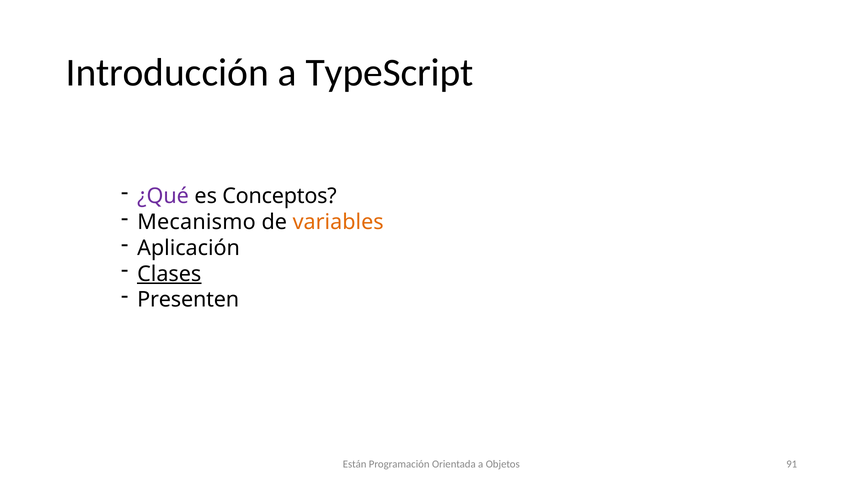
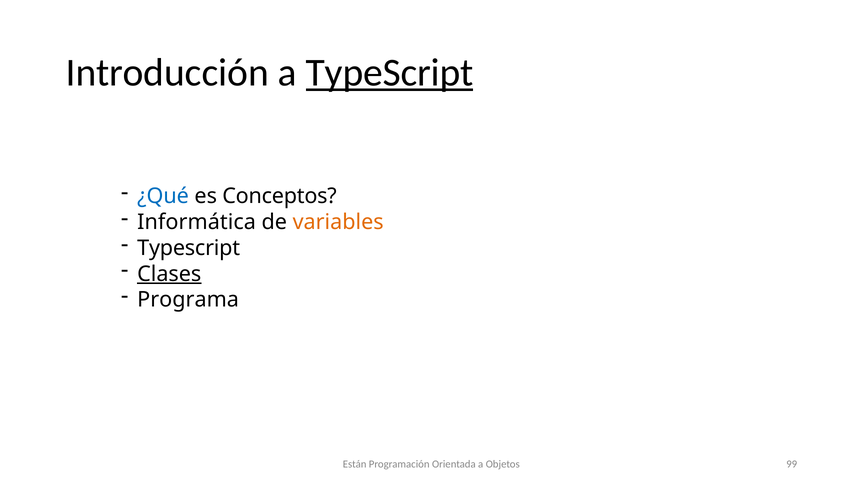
TypeScript at (390, 72) underline: none -> present
¿Qué colour: purple -> blue
Mecanismo: Mecanismo -> Informática
Aplicación at (189, 248): Aplicación -> Typescript
Presenten: Presenten -> Programa
91: 91 -> 99
